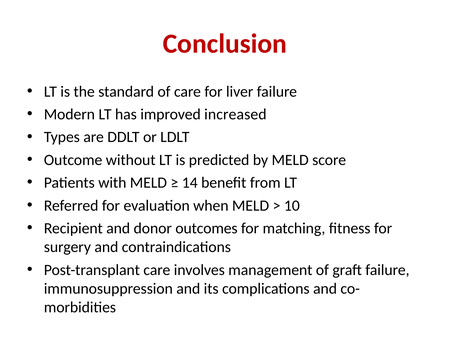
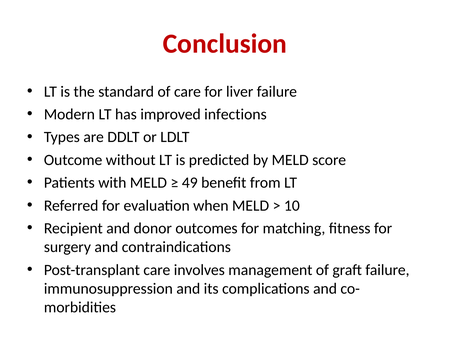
increased: increased -> infections
14: 14 -> 49
